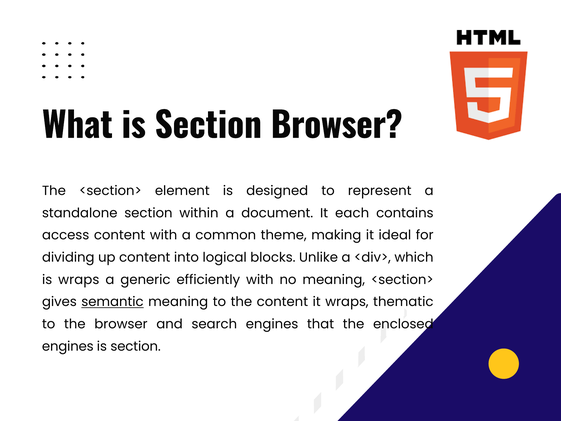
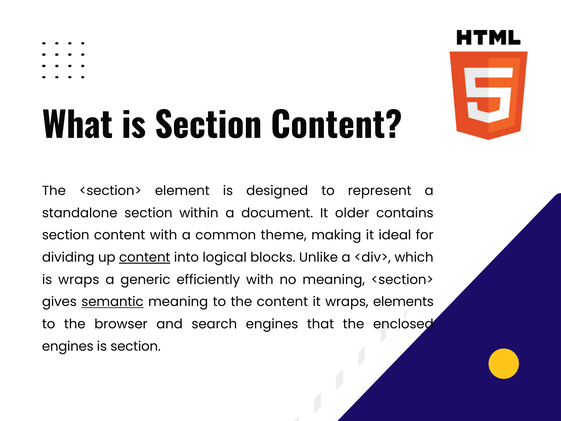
is Section Browser: Browser -> Content
each: each -> older
access at (66, 235): access -> section
content at (145, 257) underline: none -> present
thematic: thematic -> elements
